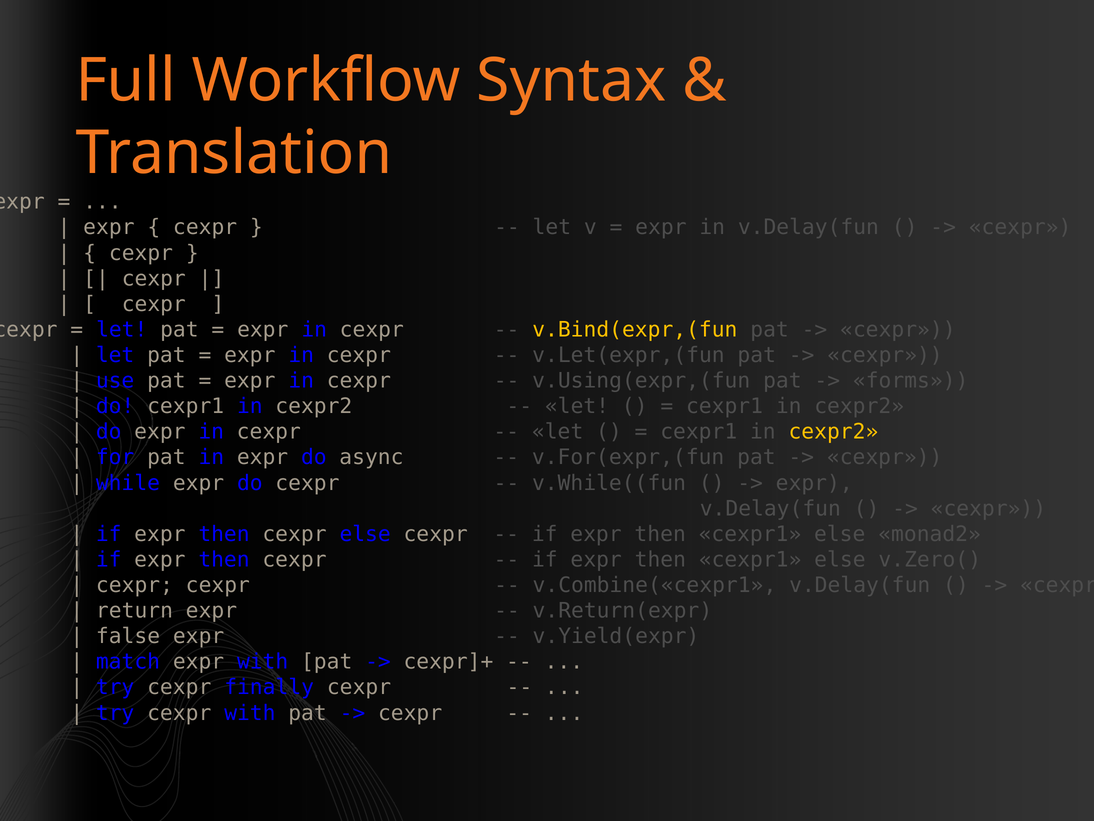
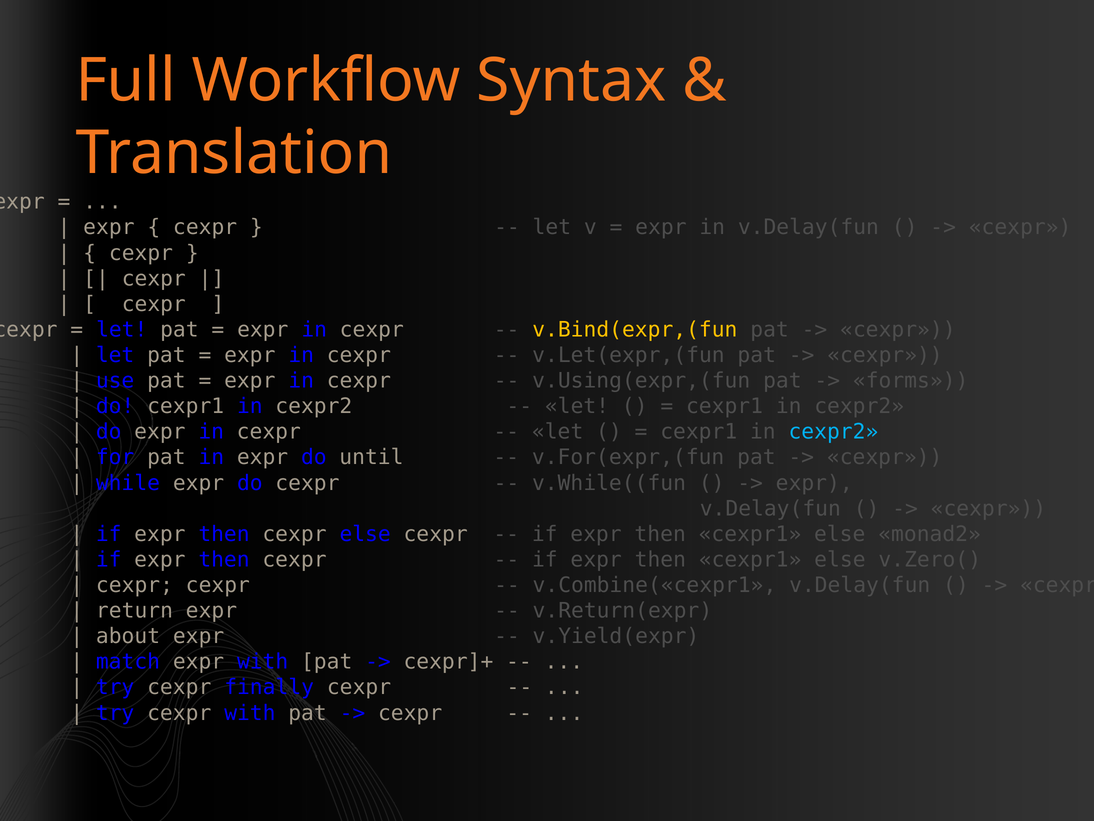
cexpr2 at (833, 432) colour: yellow -> light blue
async: async -> until
false: false -> about
